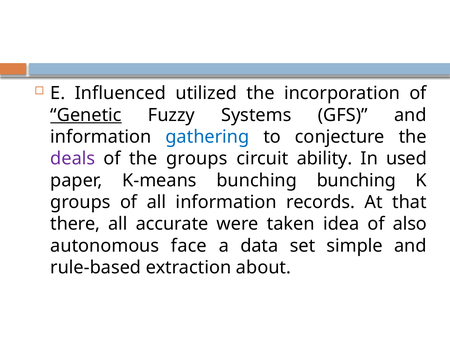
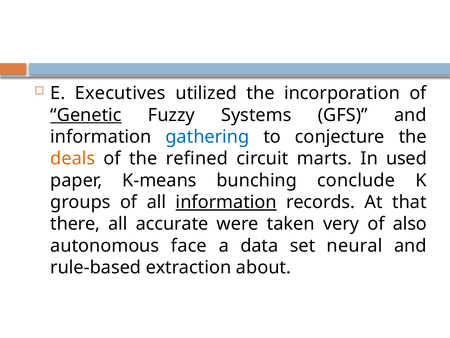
Influenced: Influenced -> Executives
deals colour: purple -> orange
the groups: groups -> refined
ability: ability -> marts
bunching bunching: bunching -> conclude
information at (226, 202) underline: none -> present
idea: idea -> very
simple: simple -> neural
